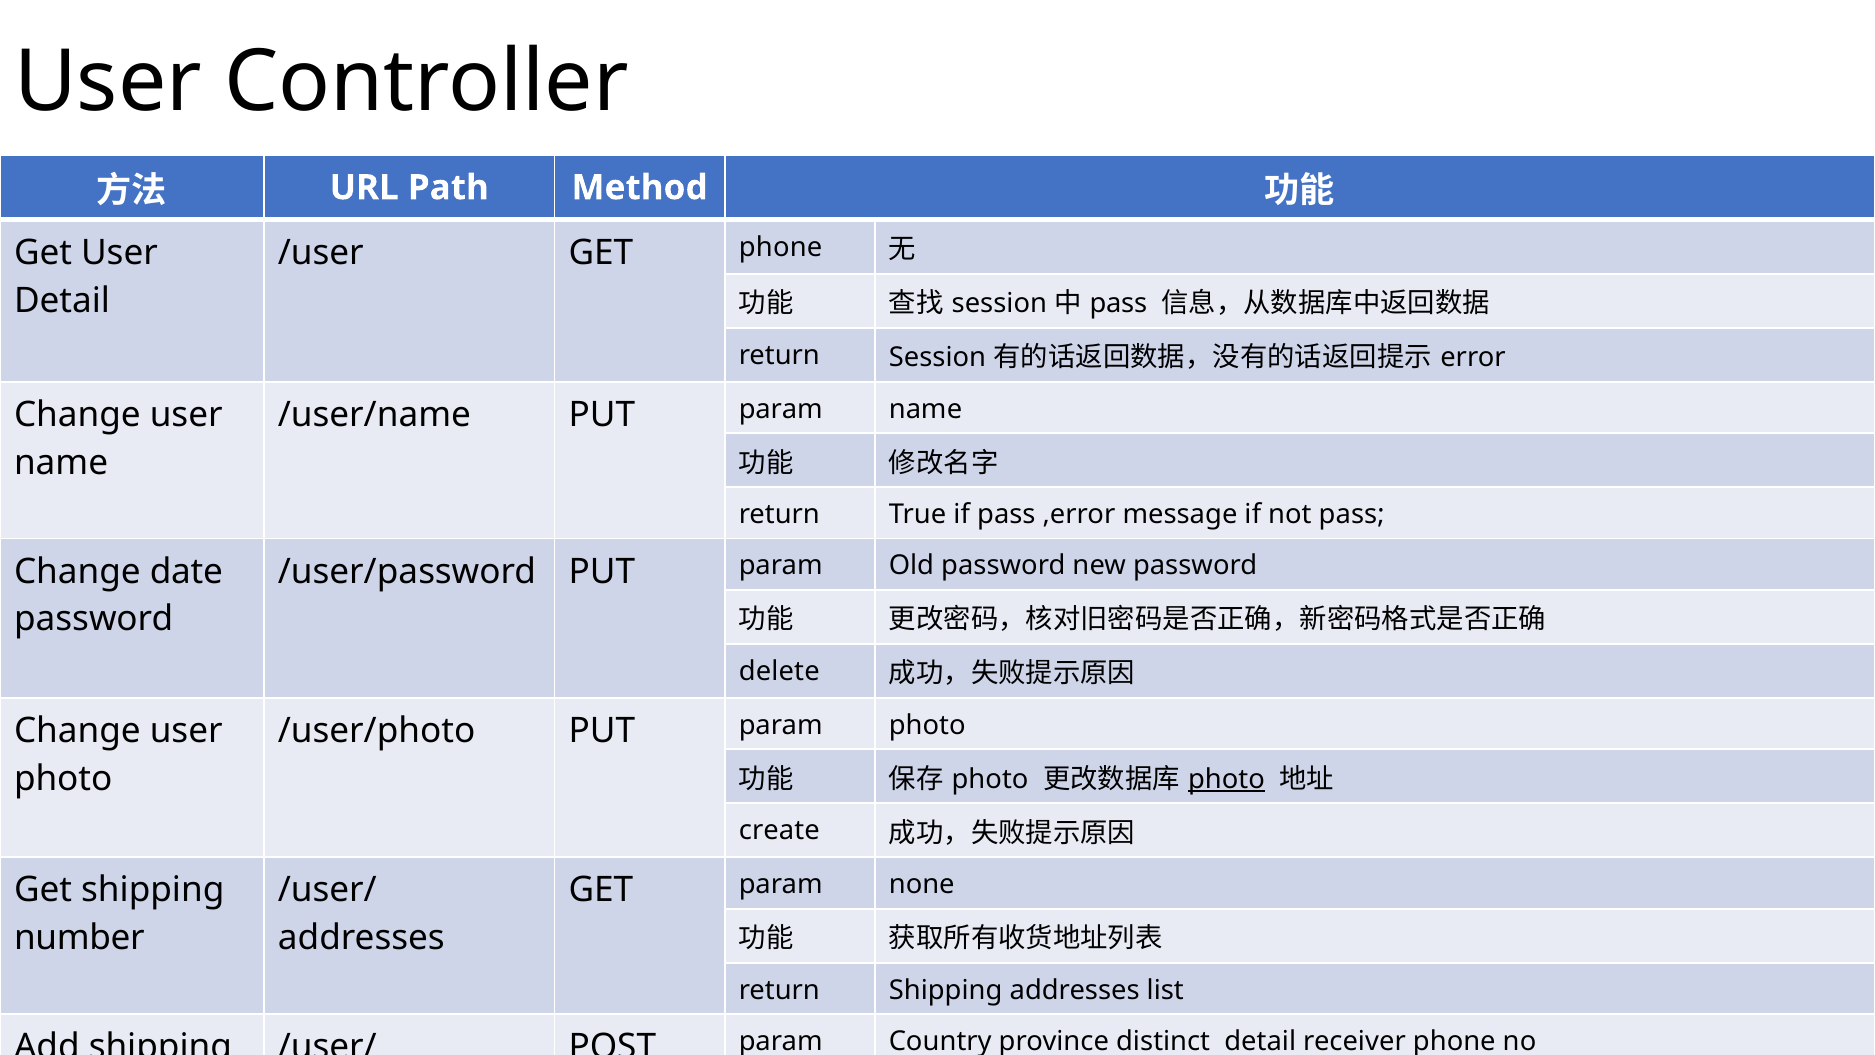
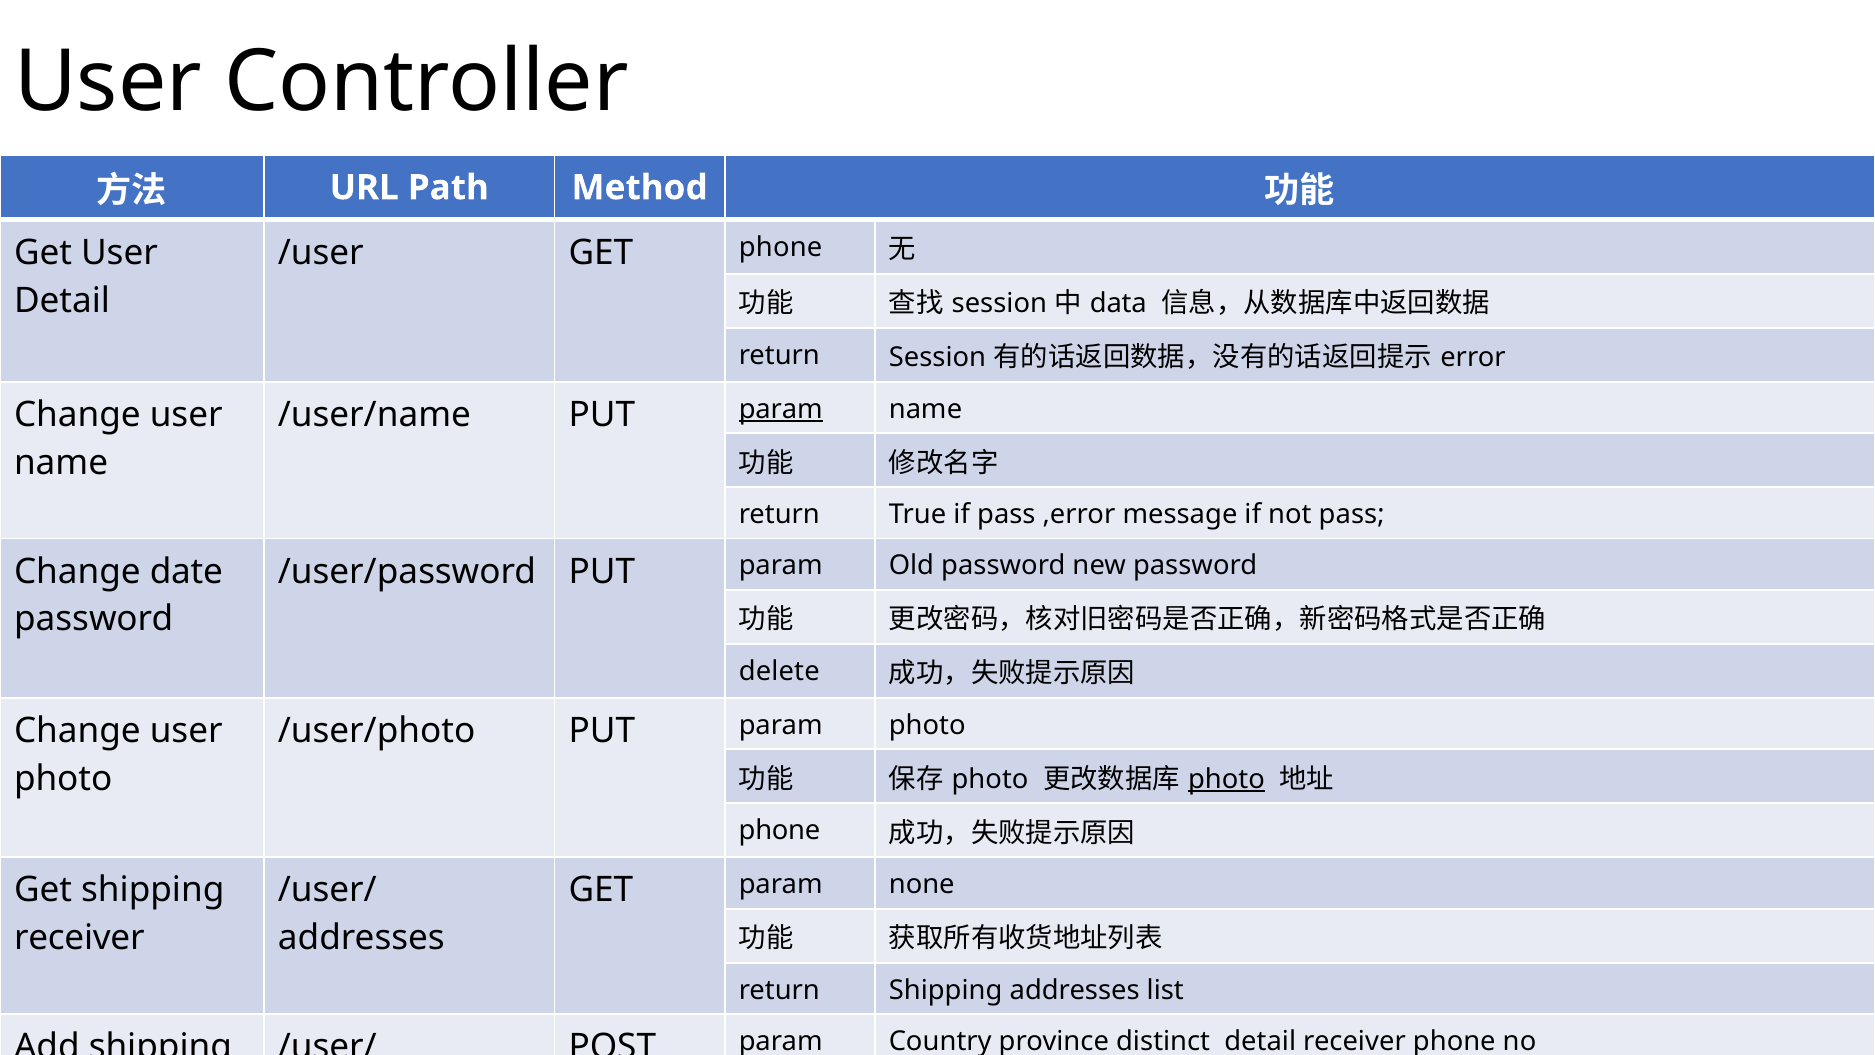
pass at (1118, 304): pass -> data
param at (781, 409) underline: none -> present
create at (779, 830): create -> phone
number at (79, 938): number -> receiver
